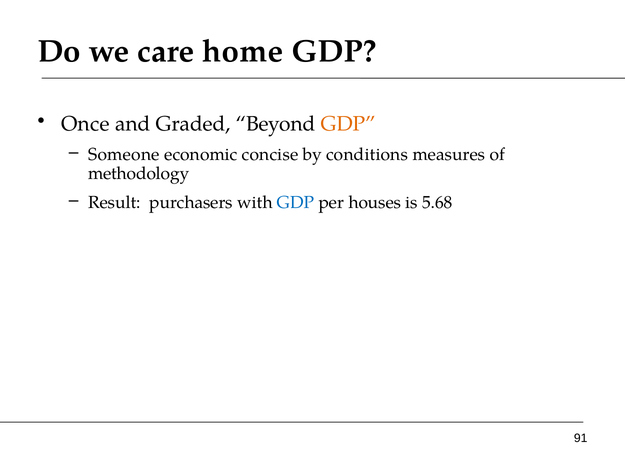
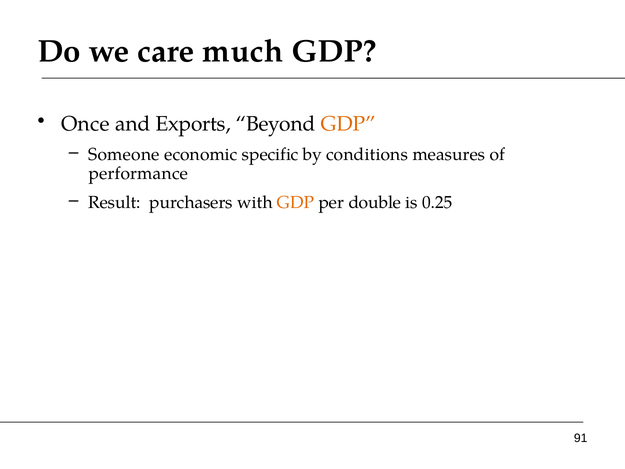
home: home -> much
Graded: Graded -> Exports
concise: concise -> specific
methodology: methodology -> performance
GDP at (296, 203) colour: blue -> orange
houses: houses -> double
5.68: 5.68 -> 0.25
